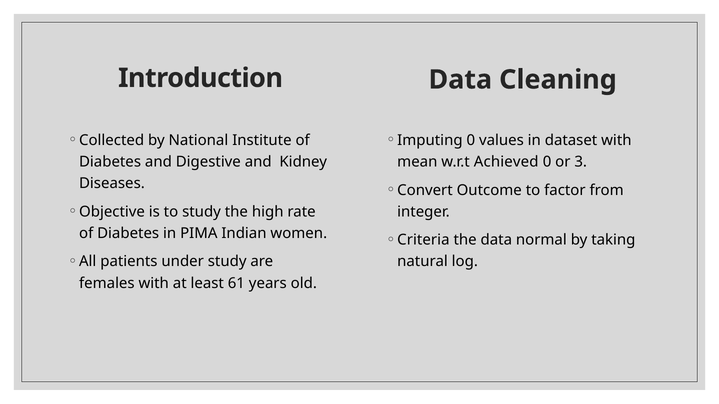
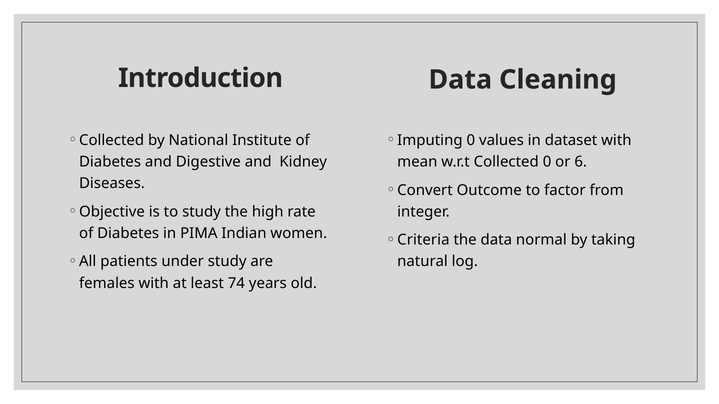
w.r.t Achieved: Achieved -> Collected
3: 3 -> 6
61: 61 -> 74
